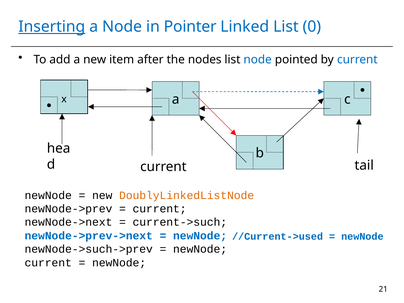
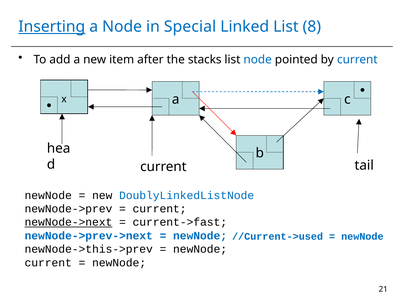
Pointer: Pointer -> Special
0: 0 -> 8
nodes: nodes -> stacks
DoublyLinkedListNode colour: orange -> blue
newNode->next underline: none -> present
current->such: current->such -> current->fast
newNode->such->prev: newNode->such->prev -> newNode->this->prev
